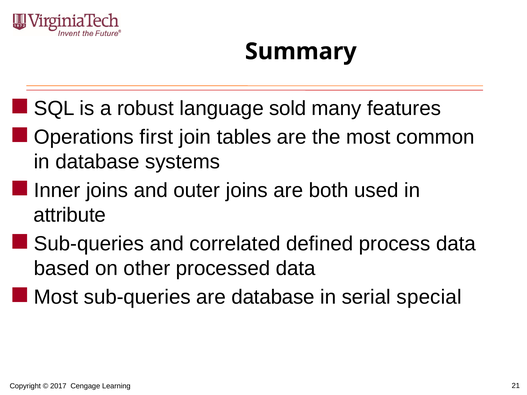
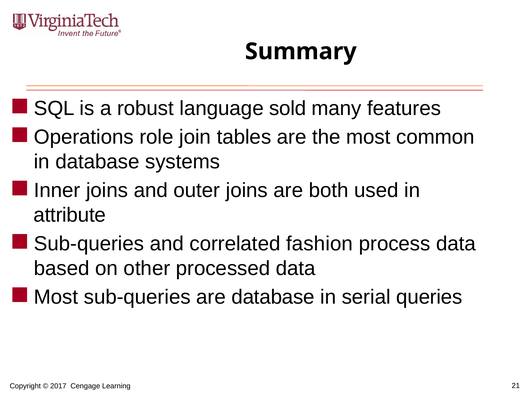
first: first -> role
defined: defined -> fashion
special: special -> queries
